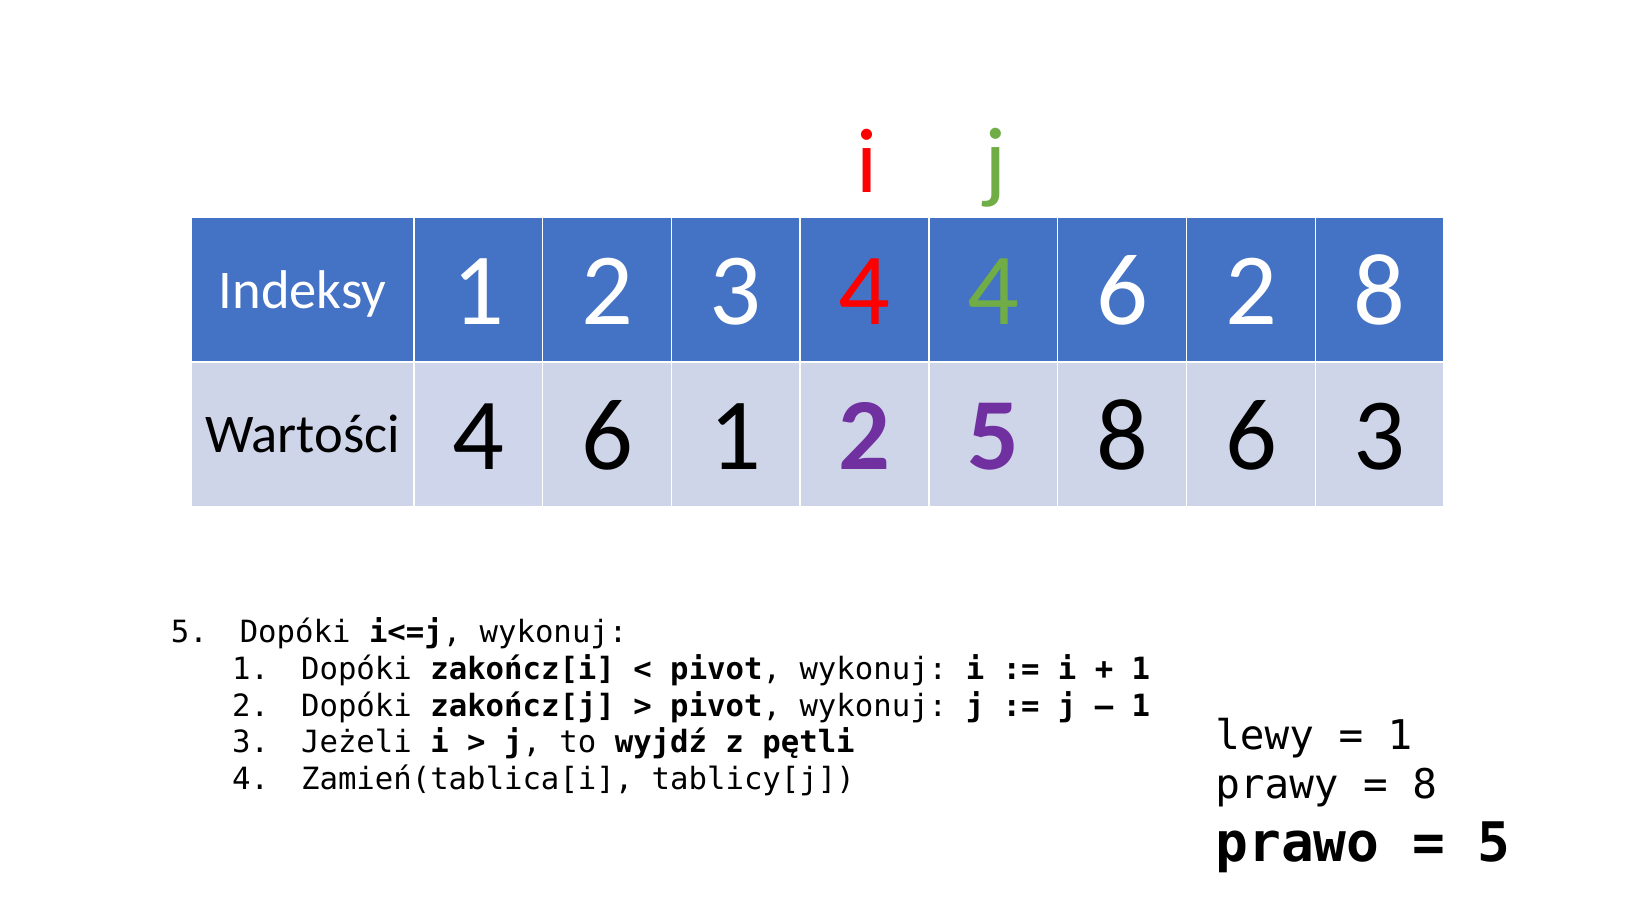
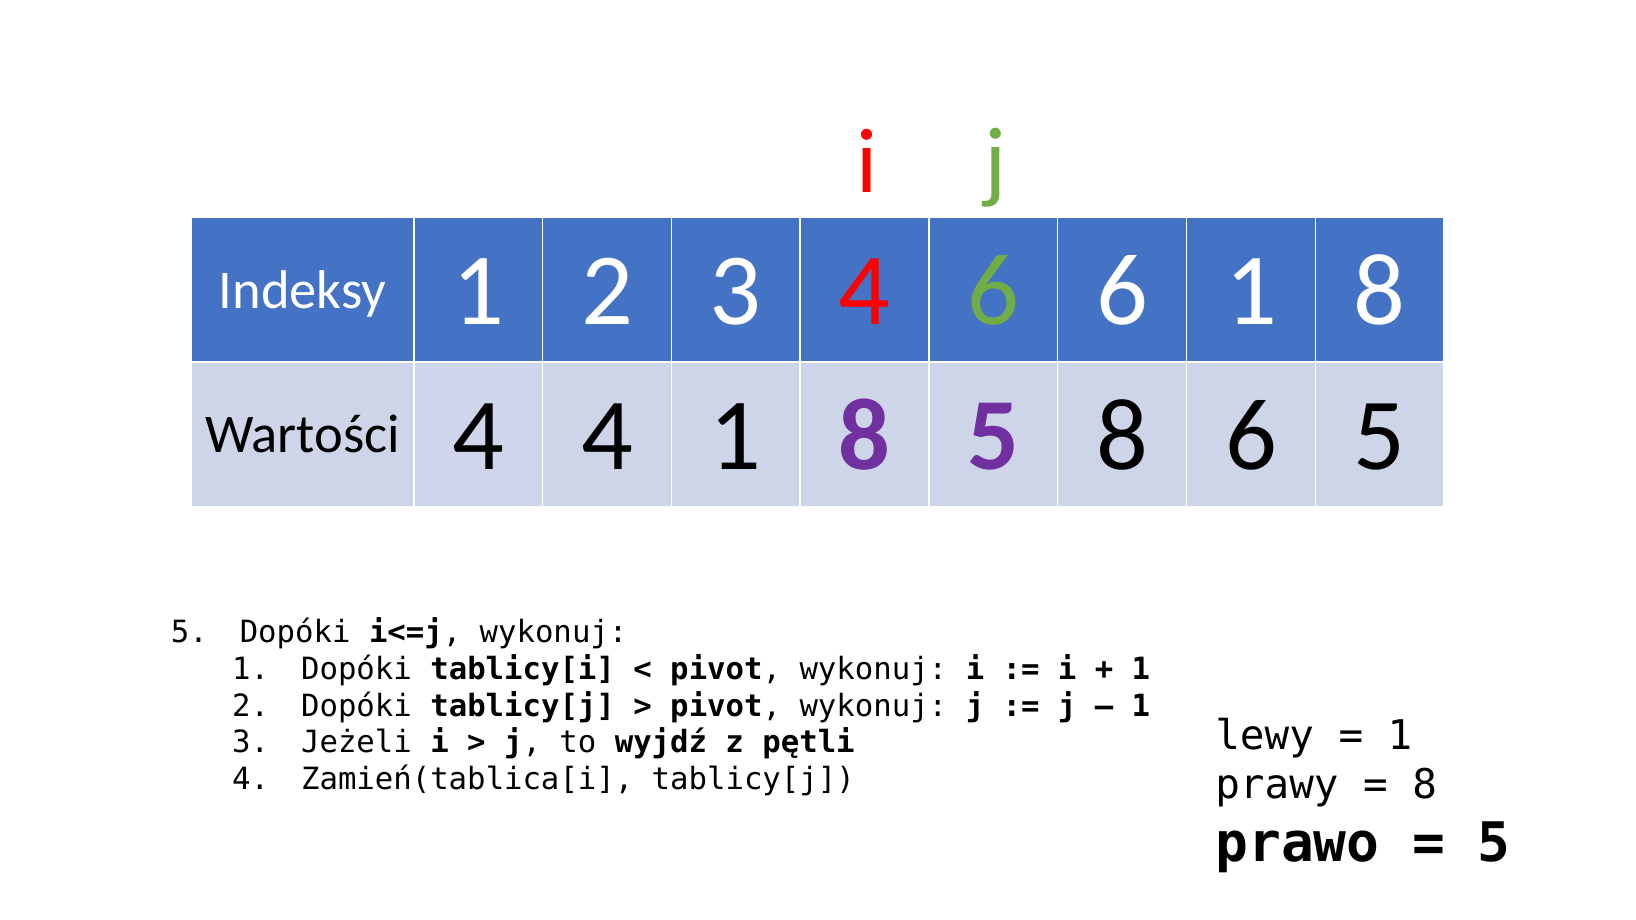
4 4: 4 -> 6
6 2: 2 -> 1
Wartości 4 6: 6 -> 4
2 at (865, 436): 2 -> 8
6 3: 3 -> 5
zakończ[i: zakończ[i -> tablicy[i
Dopóki zakończ[j: zakończ[j -> tablicy[j
